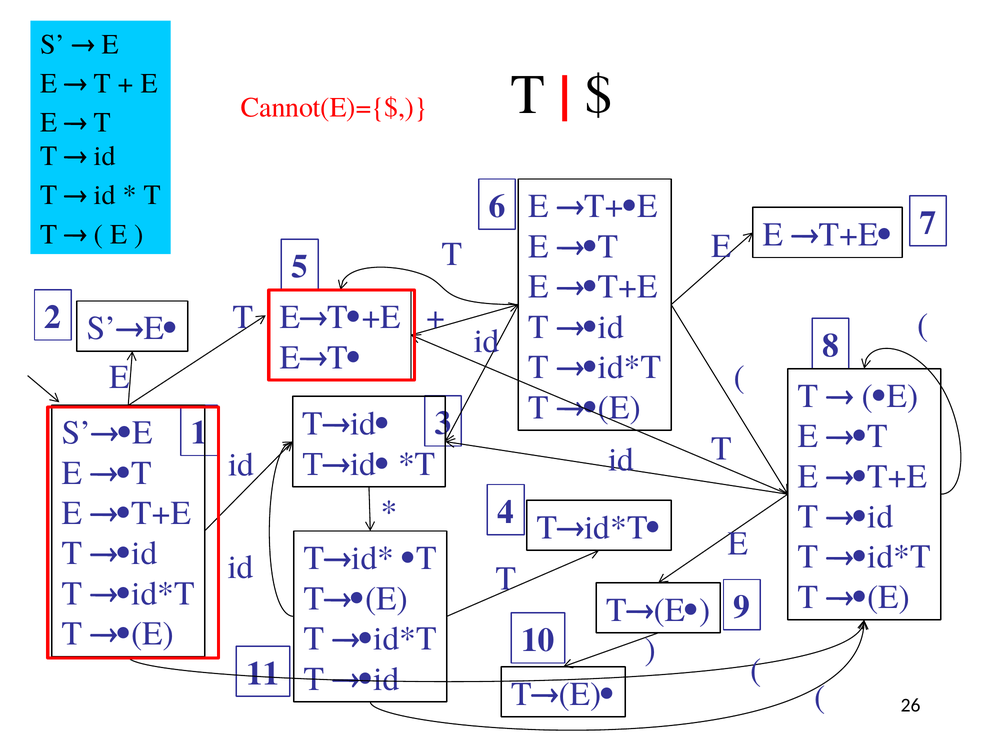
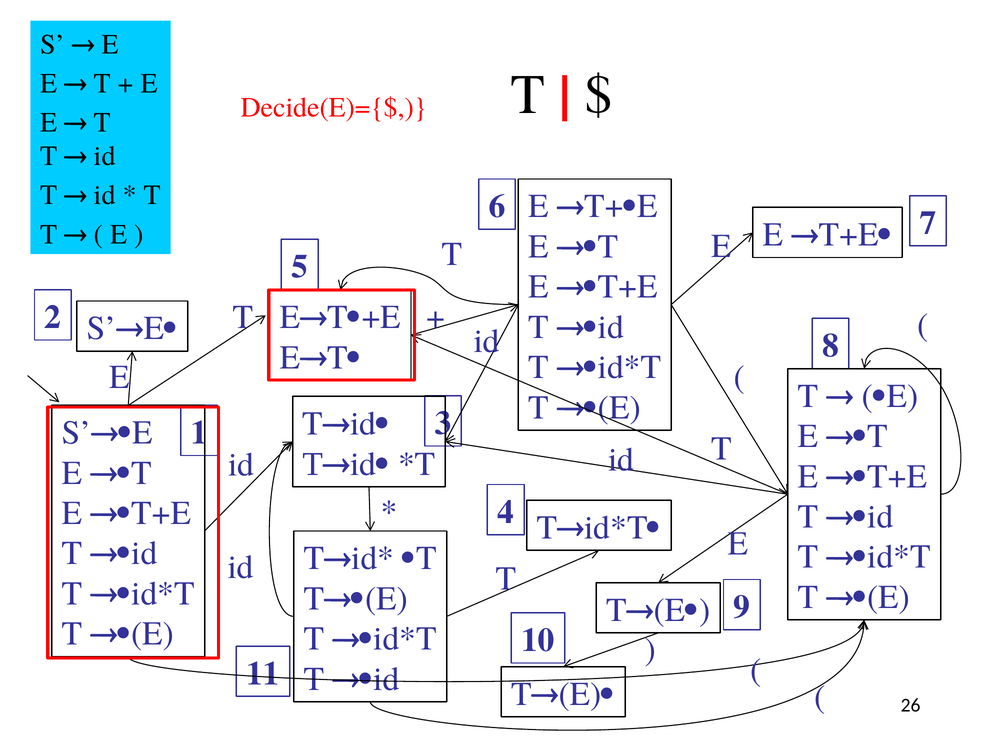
Cannot(E)={$: Cannot(E)={$ -> Decide(E)={$
